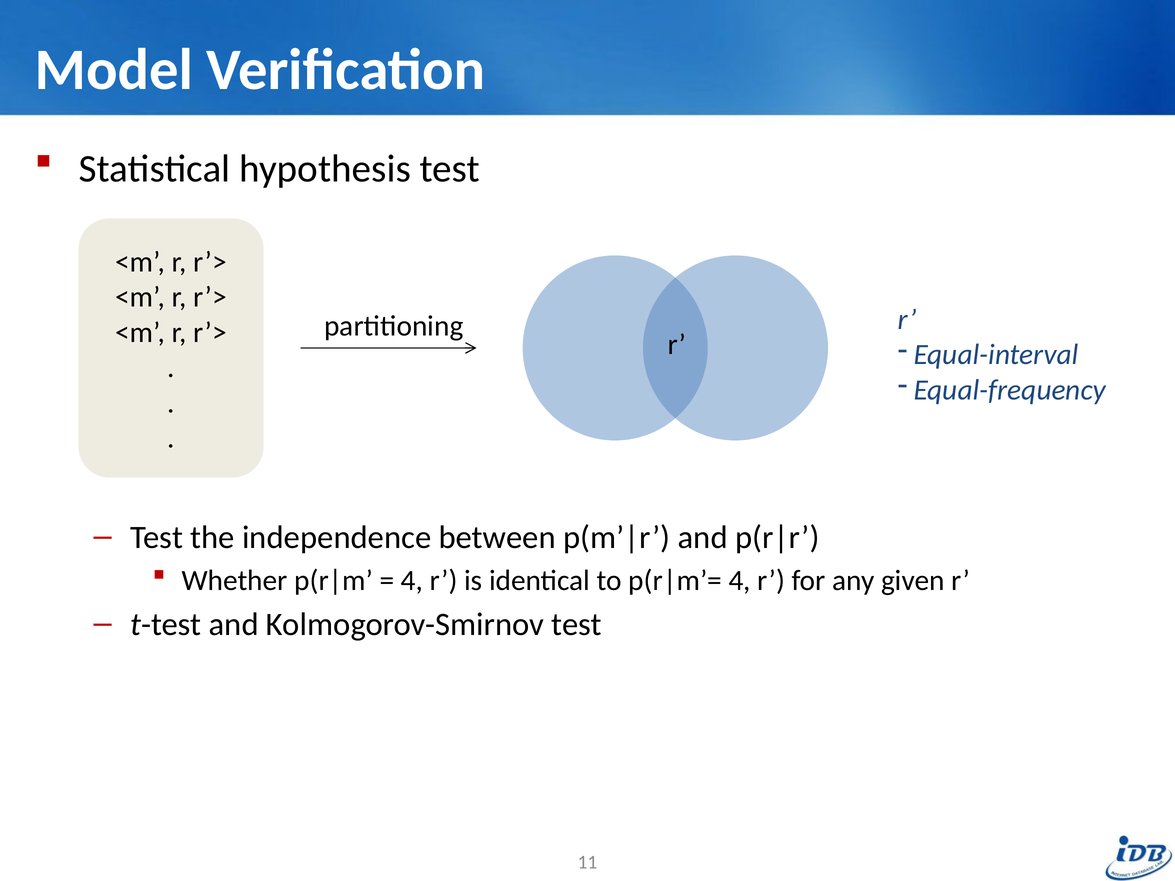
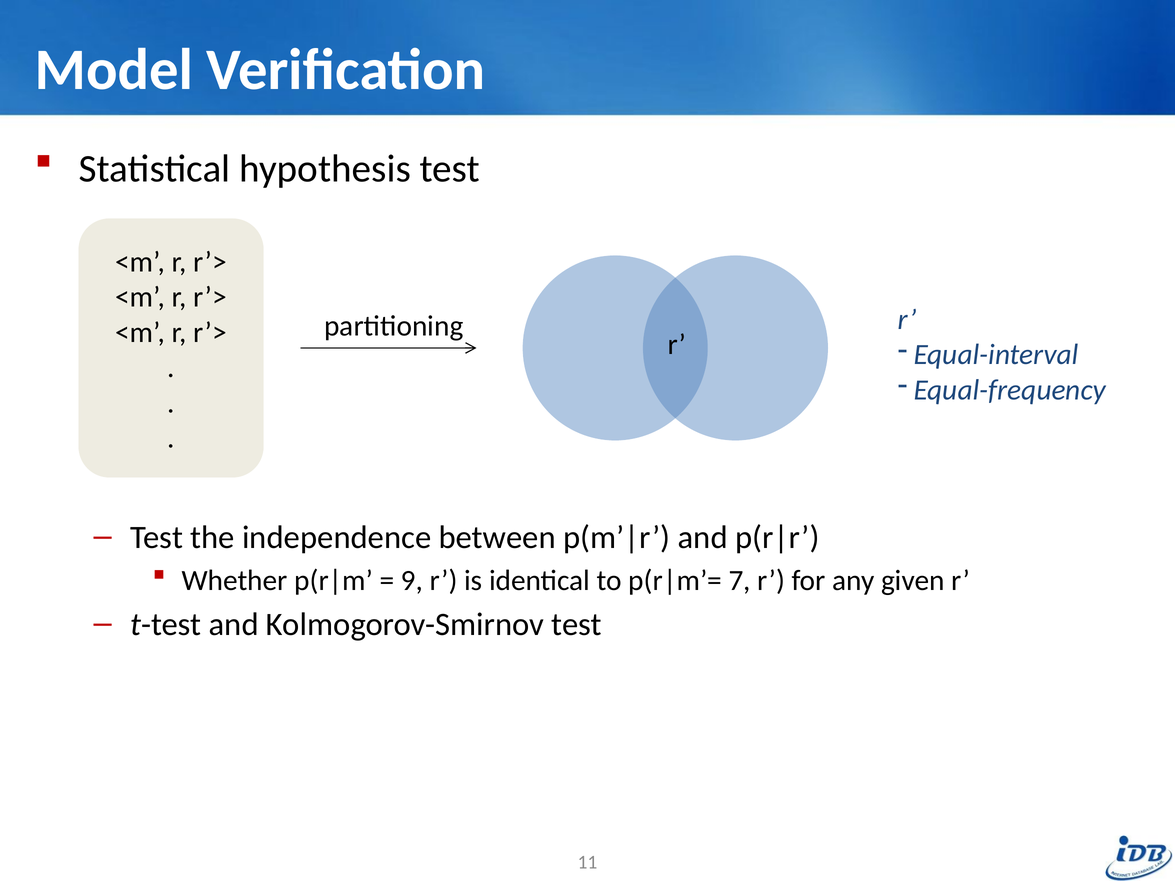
4 at (412, 581): 4 -> 9
4 at (740, 581): 4 -> 7
